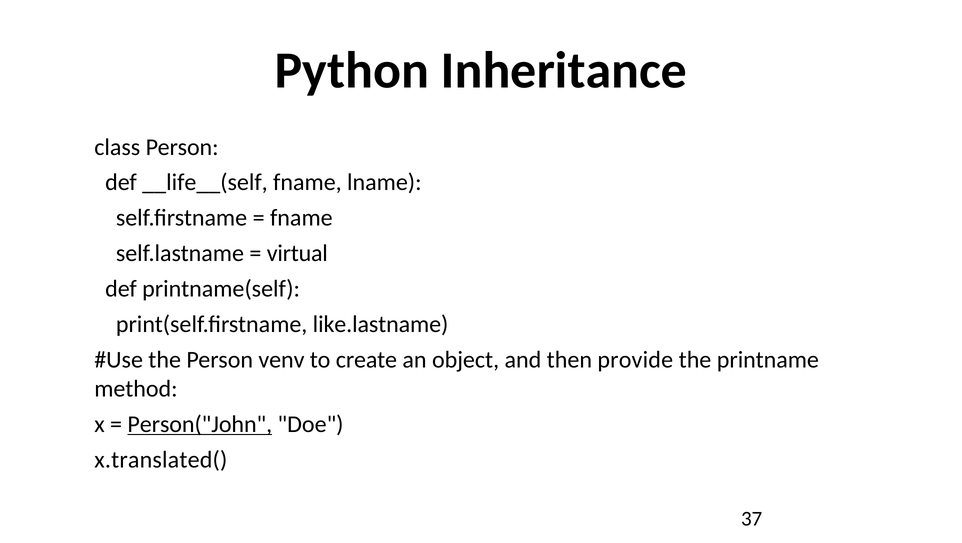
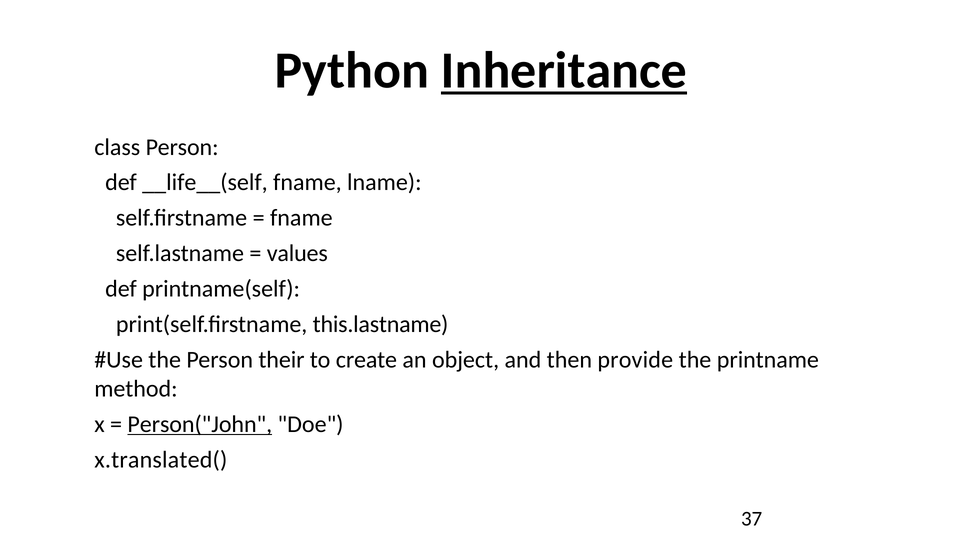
Inheritance underline: none -> present
virtual: virtual -> values
like.lastname: like.lastname -> this.lastname
venv: venv -> their
